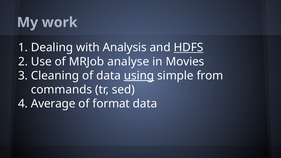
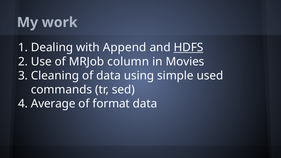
Analysis: Analysis -> Append
analyse: analyse -> column
using underline: present -> none
from: from -> used
